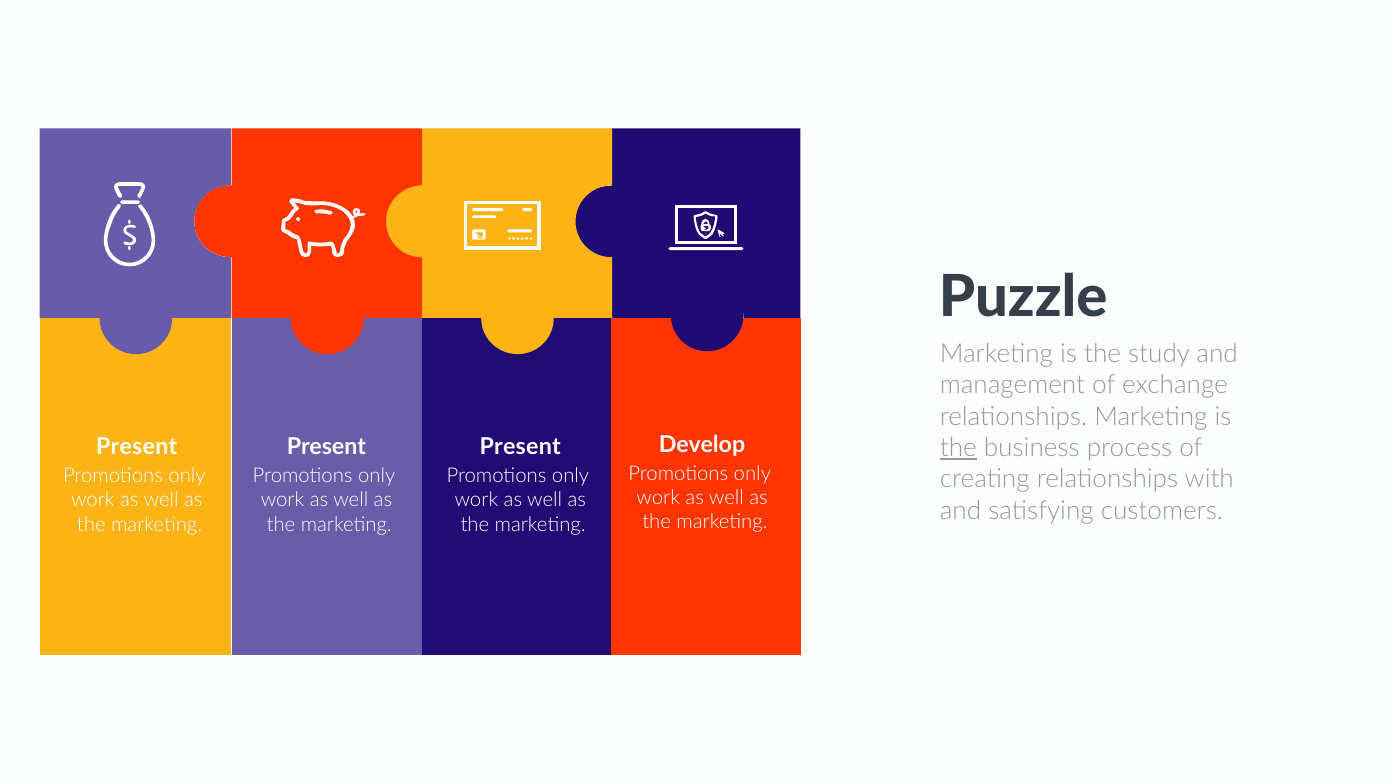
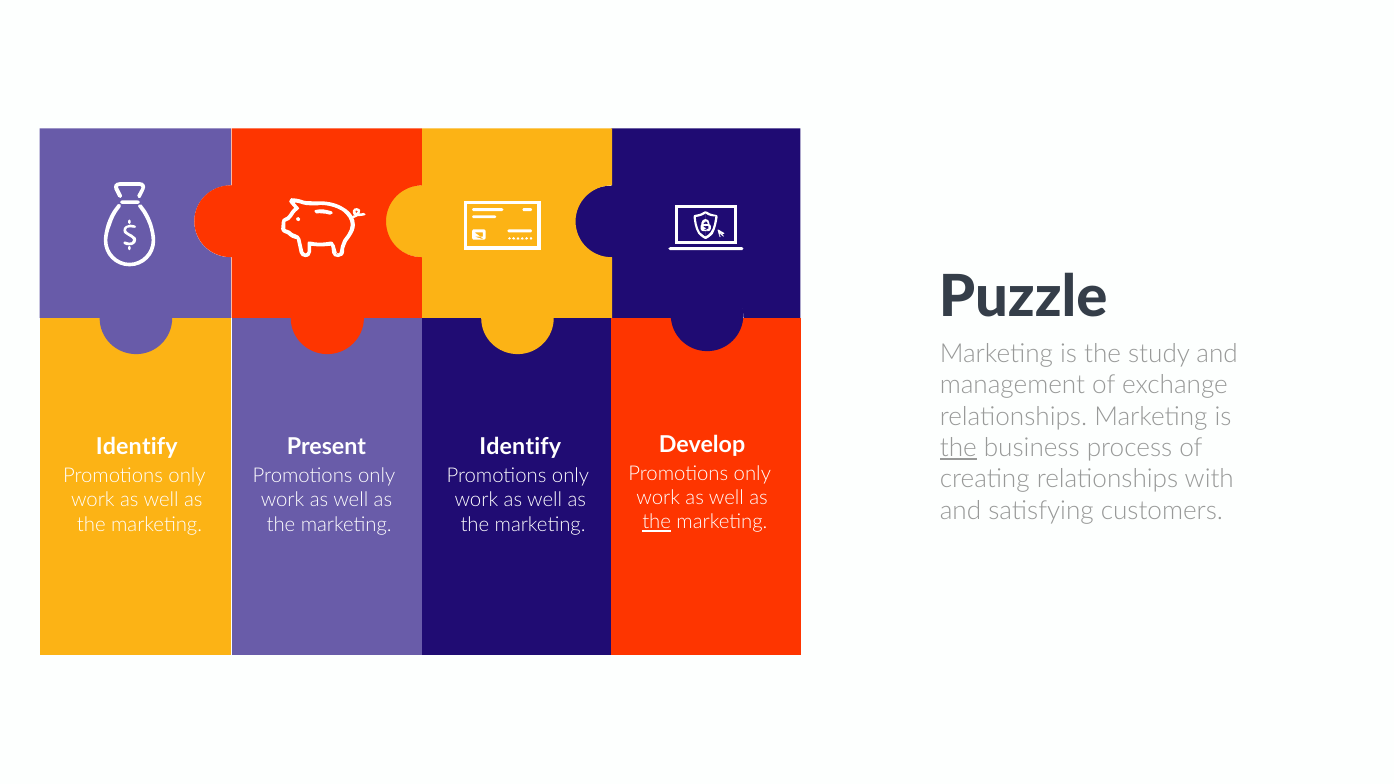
Present at (137, 447): Present -> Identify
Present at (520, 447): Present -> Identify
the at (657, 522) underline: none -> present
